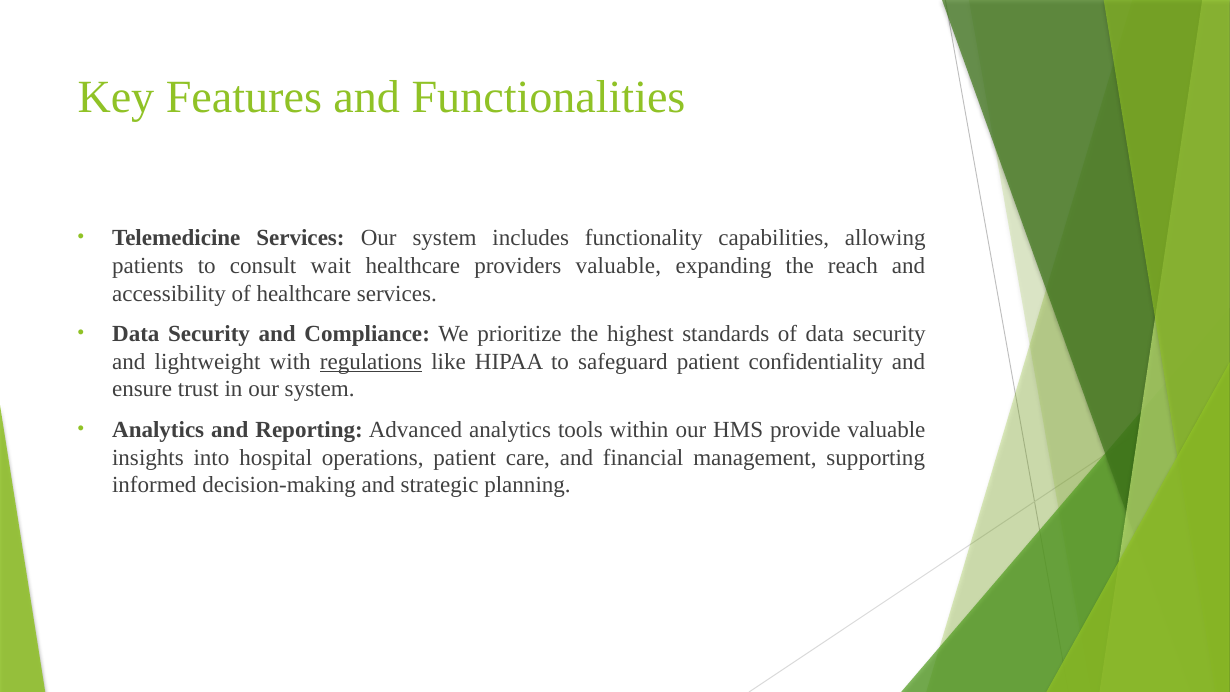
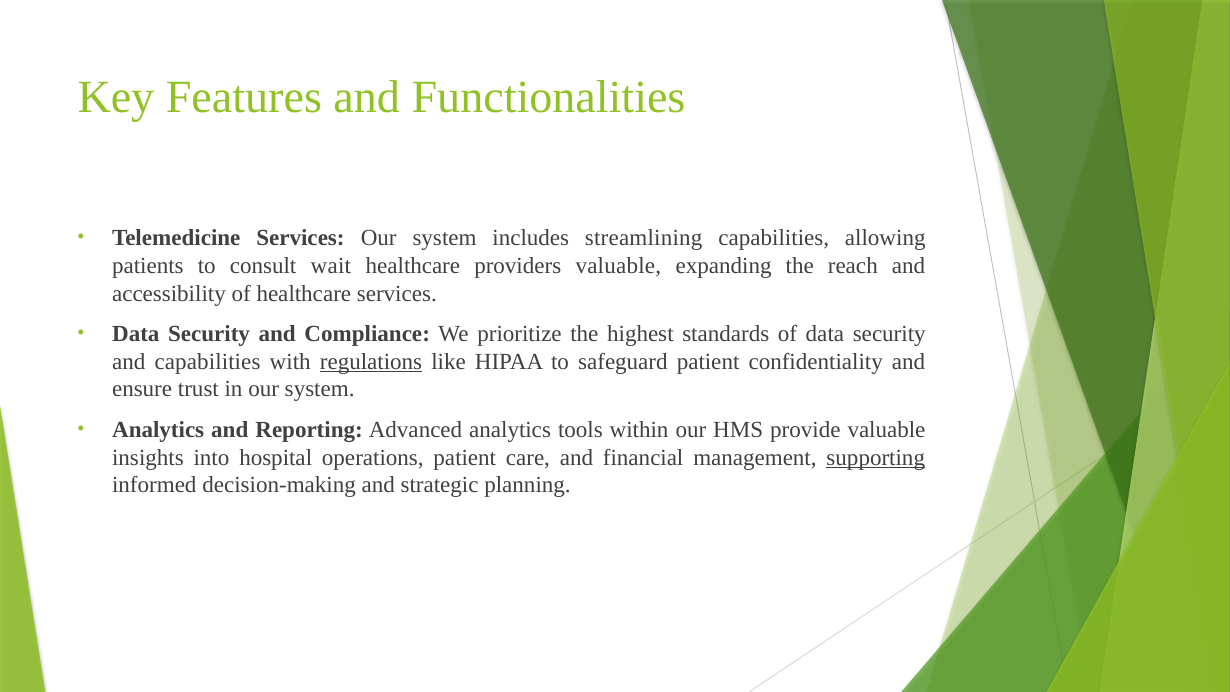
functionality: functionality -> streamlining
and lightweight: lightweight -> capabilities
supporting underline: none -> present
